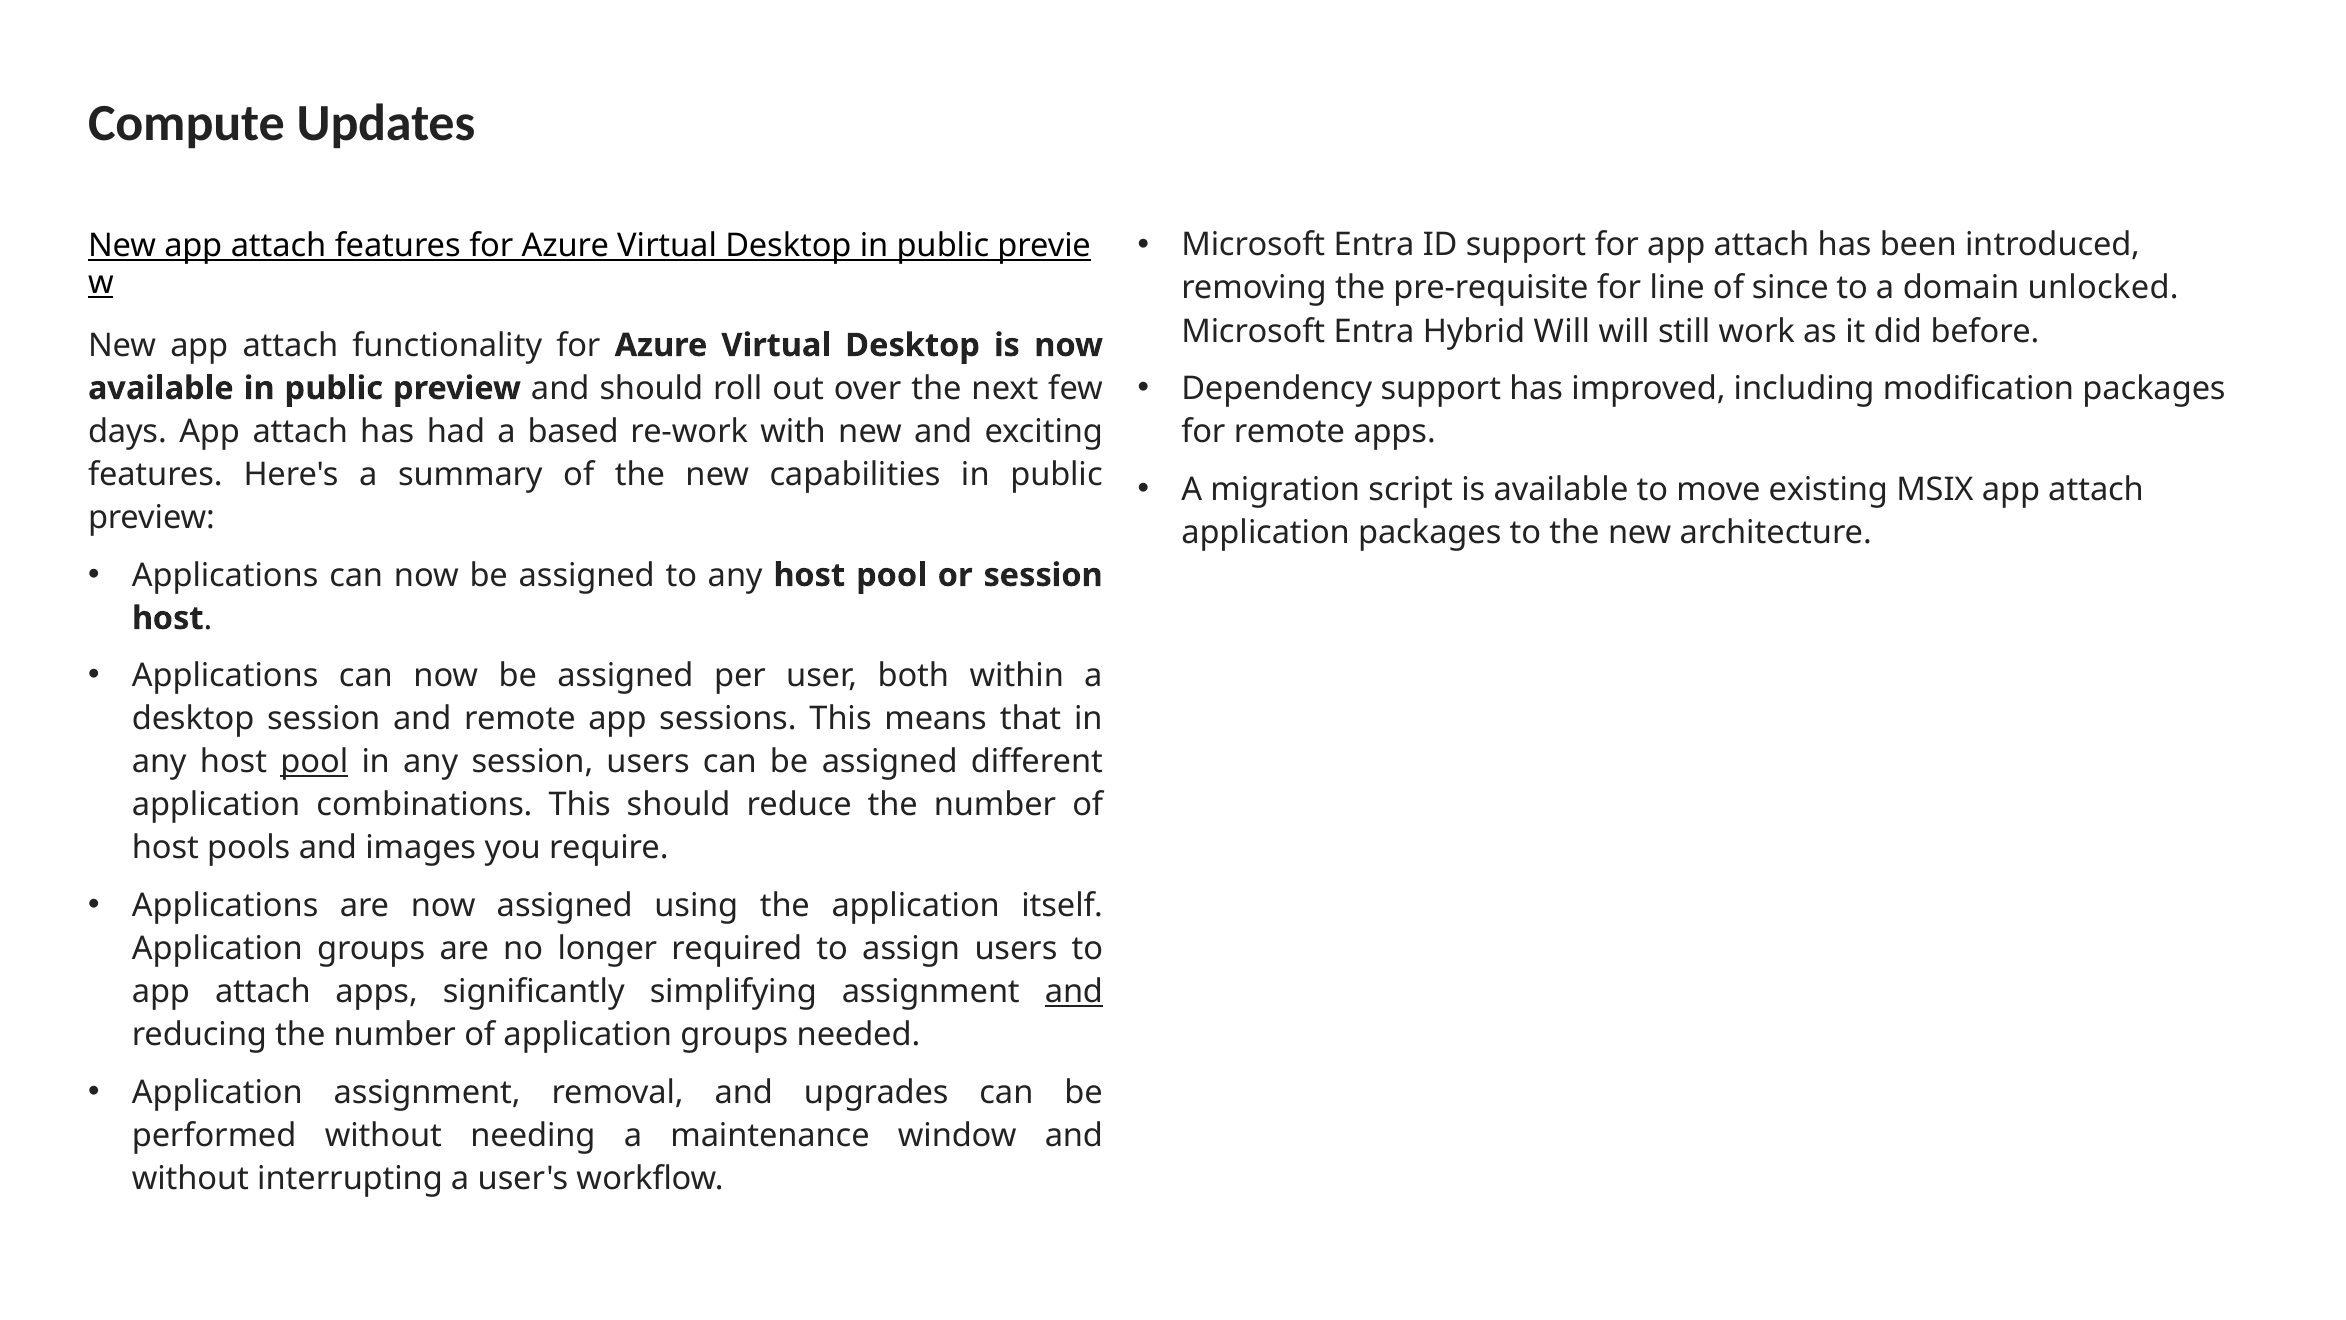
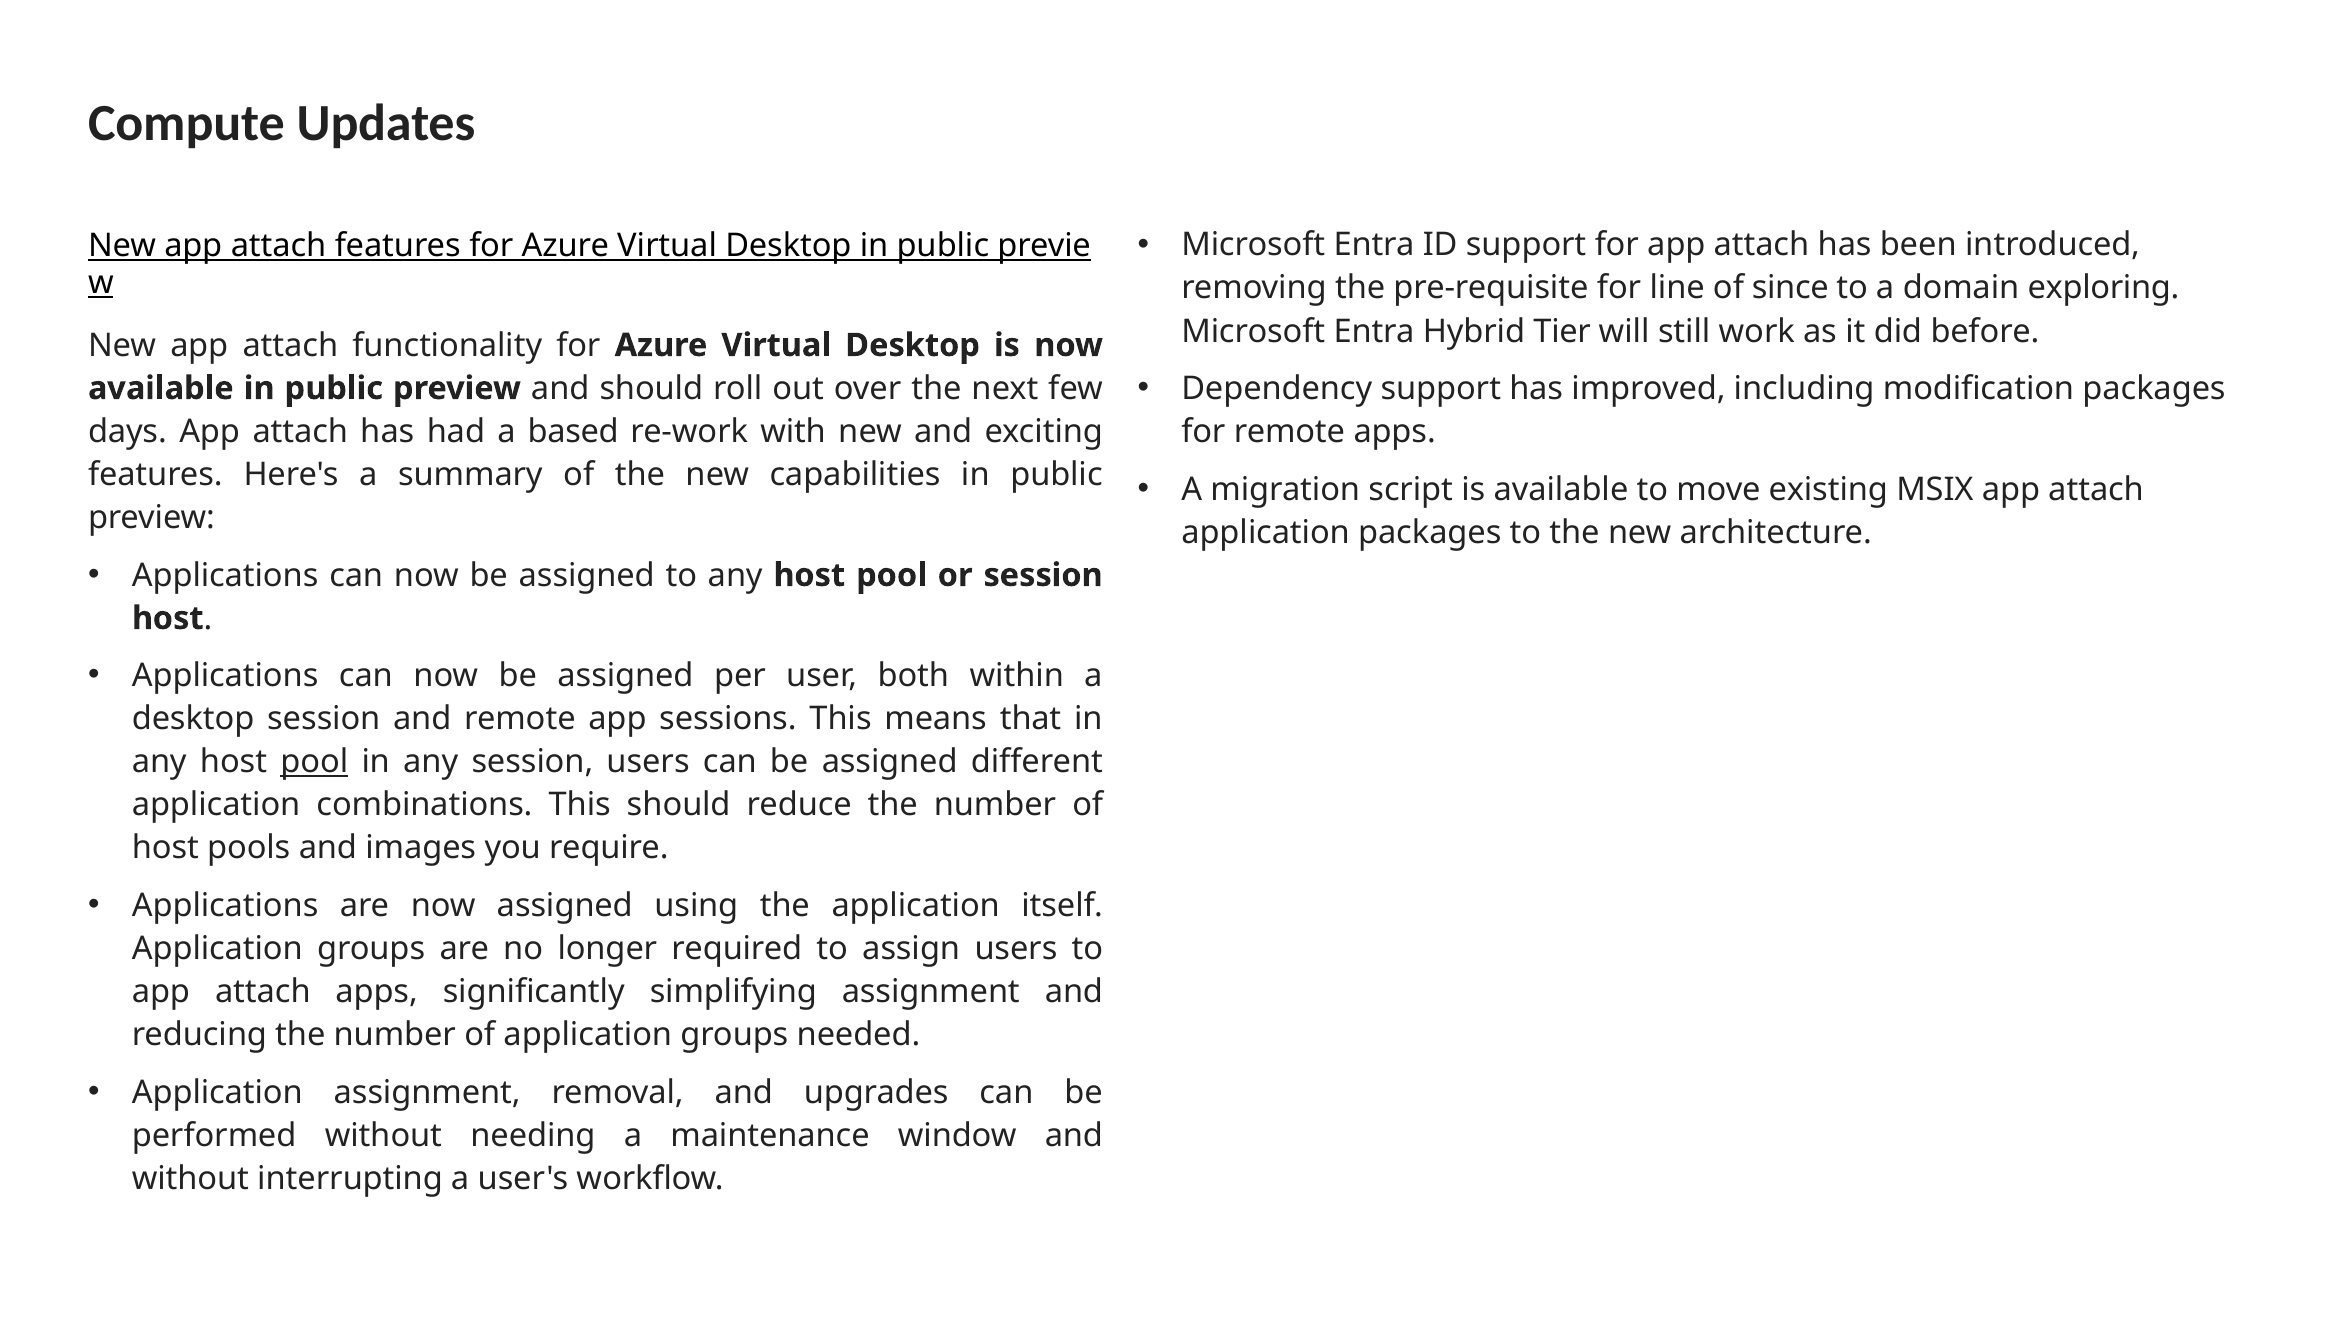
unlocked: unlocked -> exploring
Hybrid Will: Will -> Tier
and at (1074, 992) underline: present -> none
